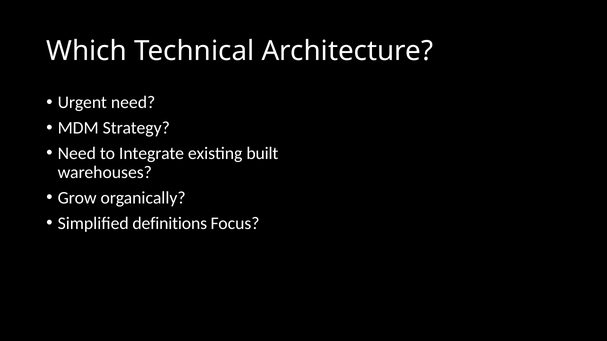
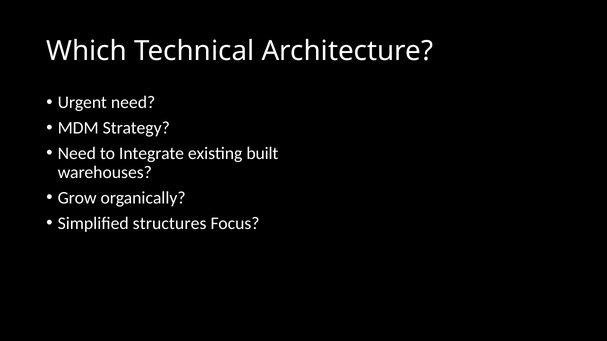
definitions: definitions -> structures
